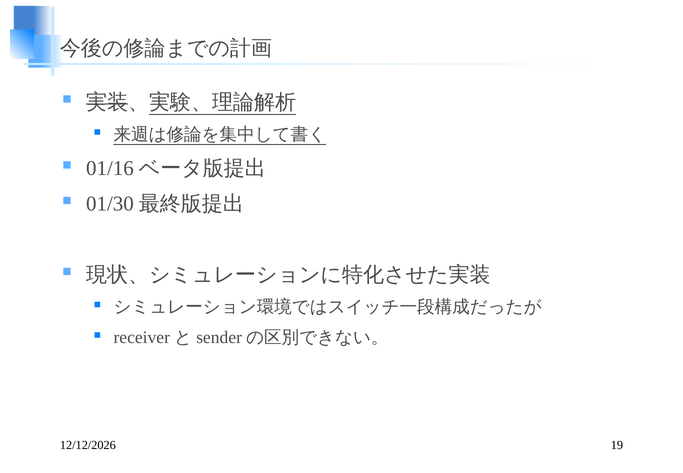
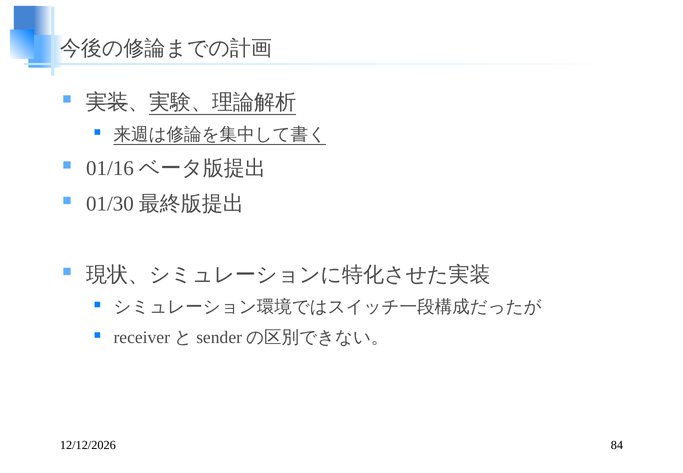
19: 19 -> 84
